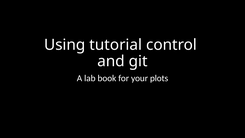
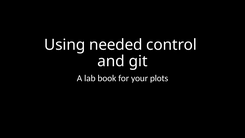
tutorial: tutorial -> needed
